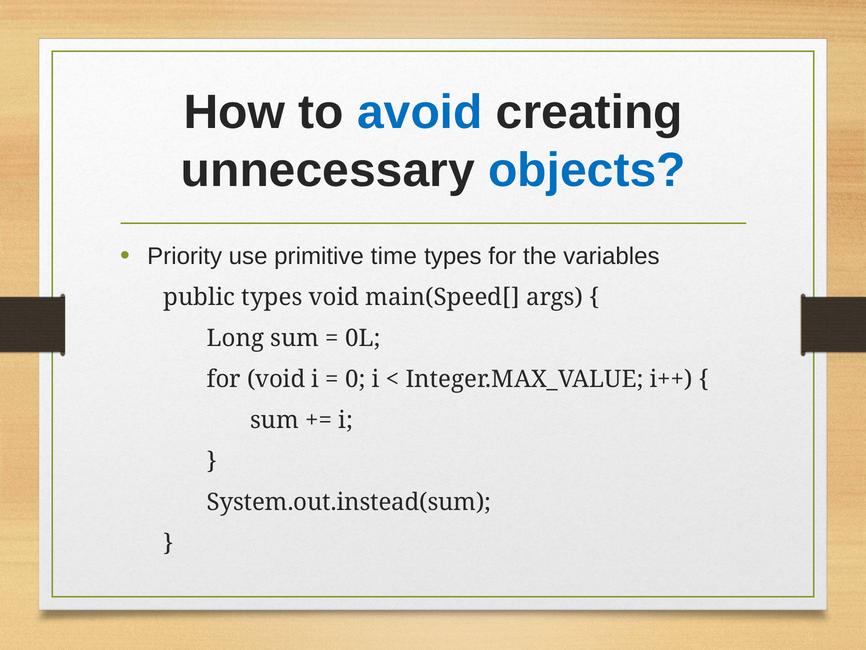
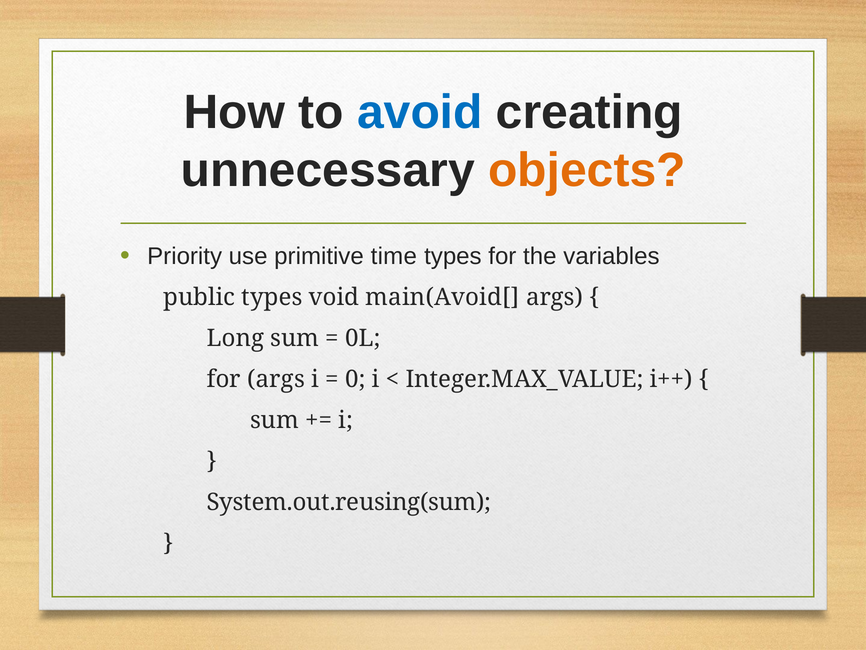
objects colour: blue -> orange
main(Speed[: main(Speed[ -> main(Avoid[
for void: void -> args
System.out.instead(sum: System.out.instead(sum -> System.out.reusing(sum
